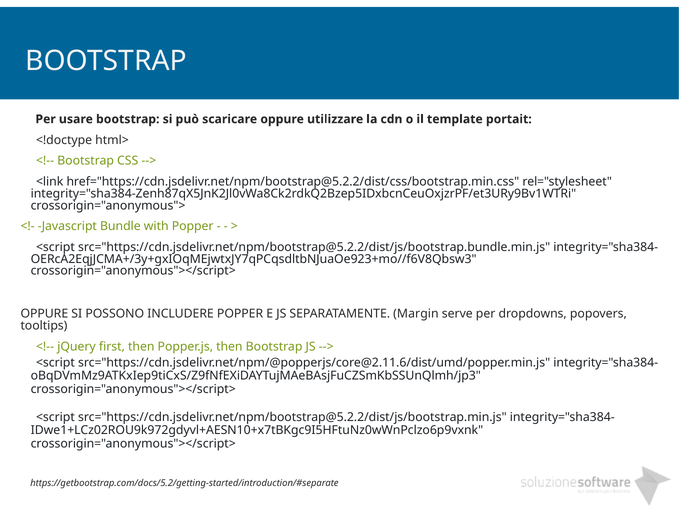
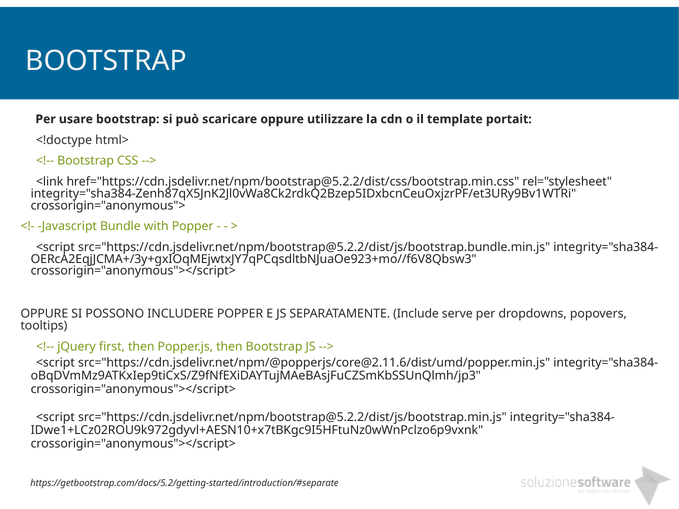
Margin: Margin -> Include
